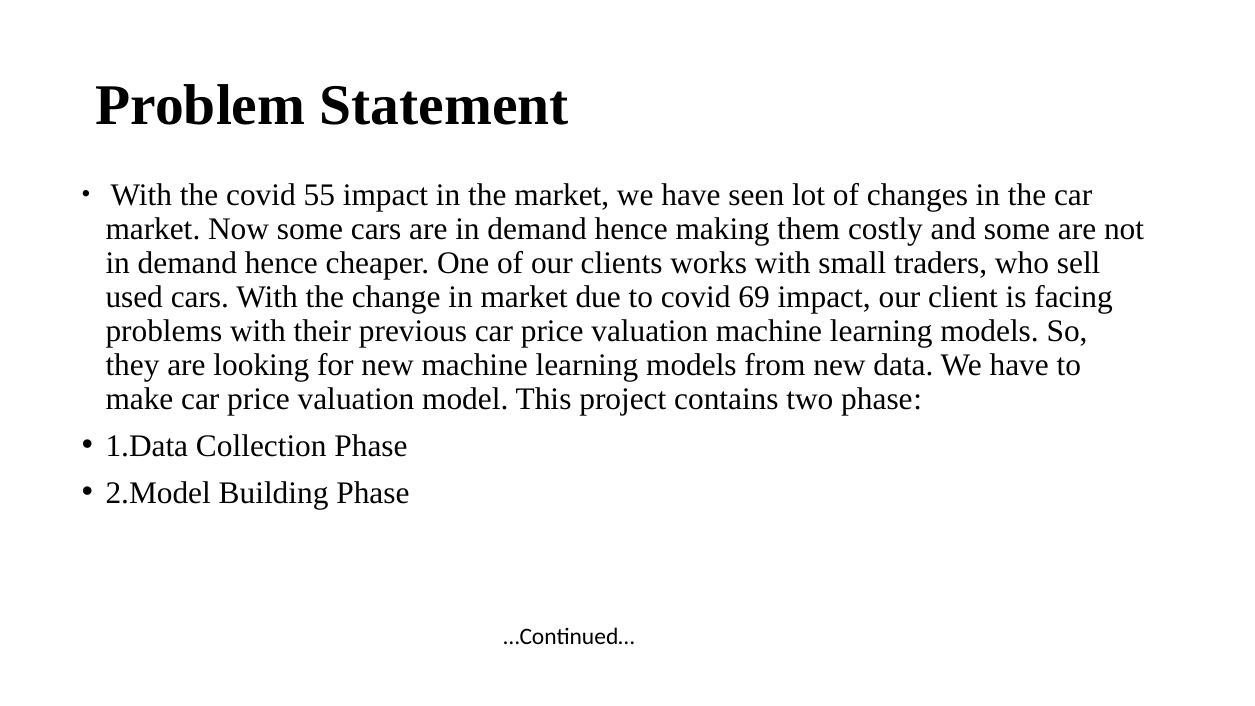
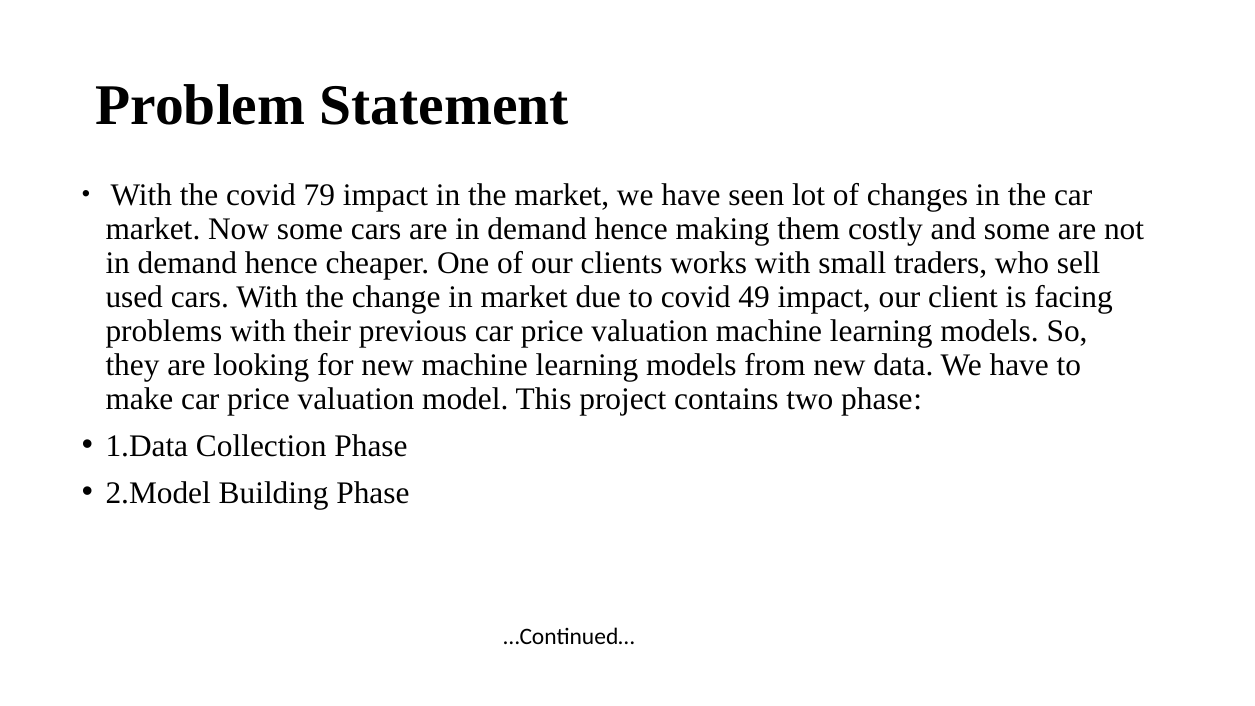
55: 55 -> 79
69: 69 -> 49
